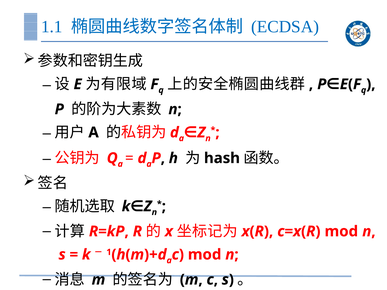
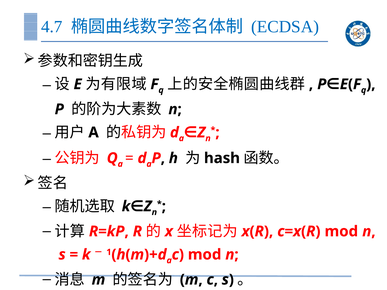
1.1: 1.1 -> 4.7
